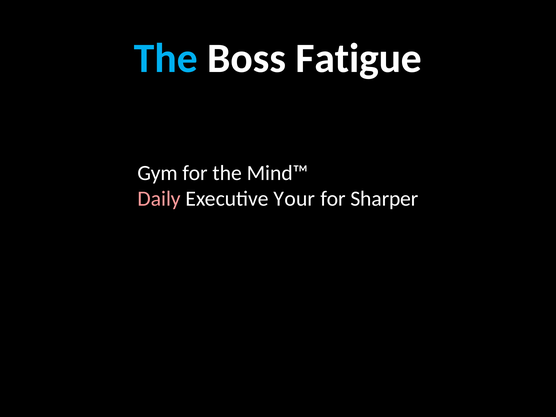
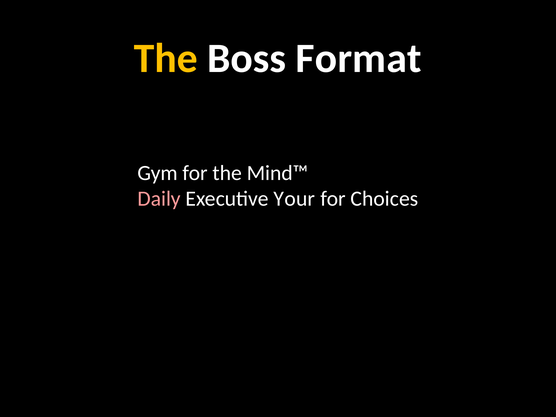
The at (166, 58) colour: light blue -> yellow
Fatigue: Fatigue -> Format
Sharper: Sharper -> Choices
